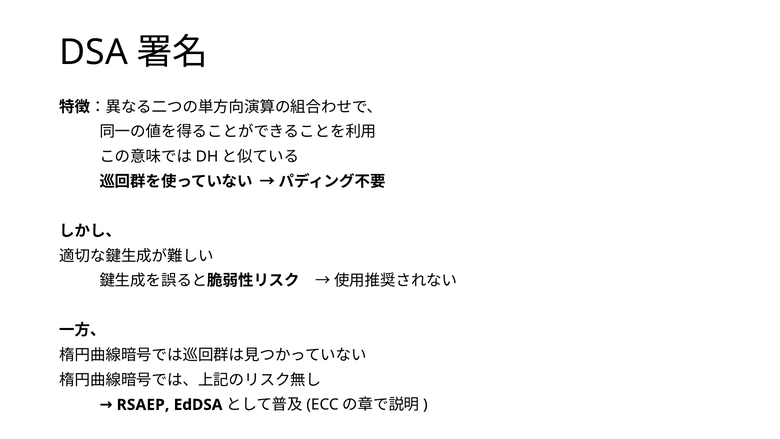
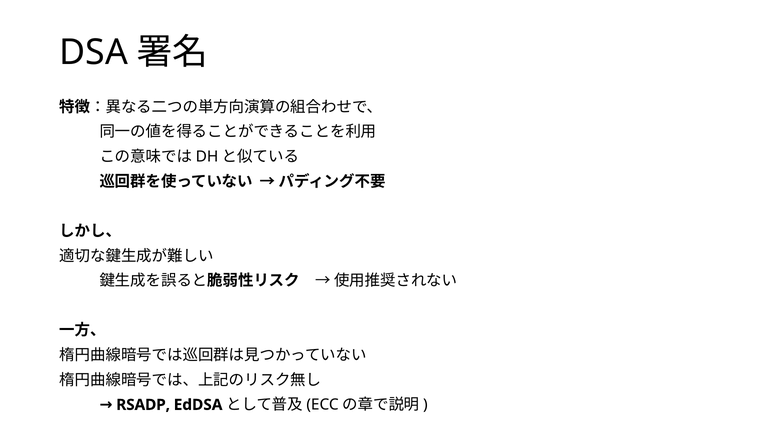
RSAEP: RSAEP -> RSADP
